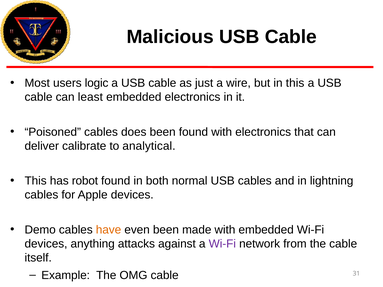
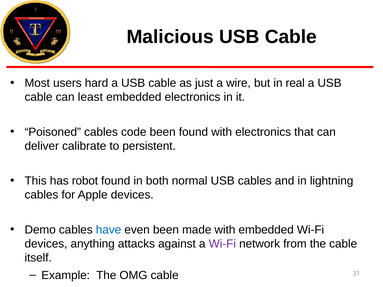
logic: logic -> hard
in this: this -> real
does: does -> code
analytical: analytical -> persistent
have colour: orange -> blue
